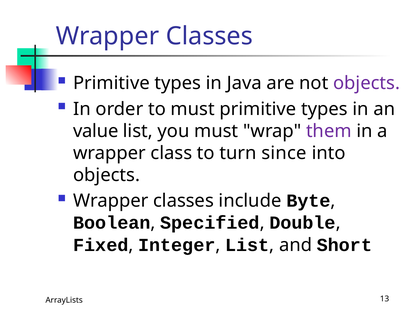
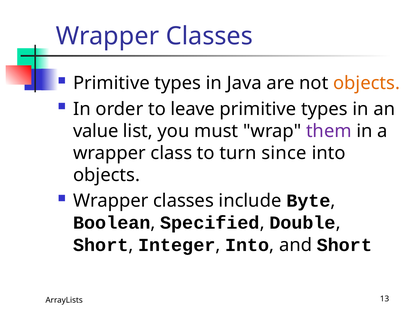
objects at (367, 83) colour: purple -> orange
to must: must -> leave
Fixed at (101, 245): Fixed -> Short
List at (247, 245): List -> Into
